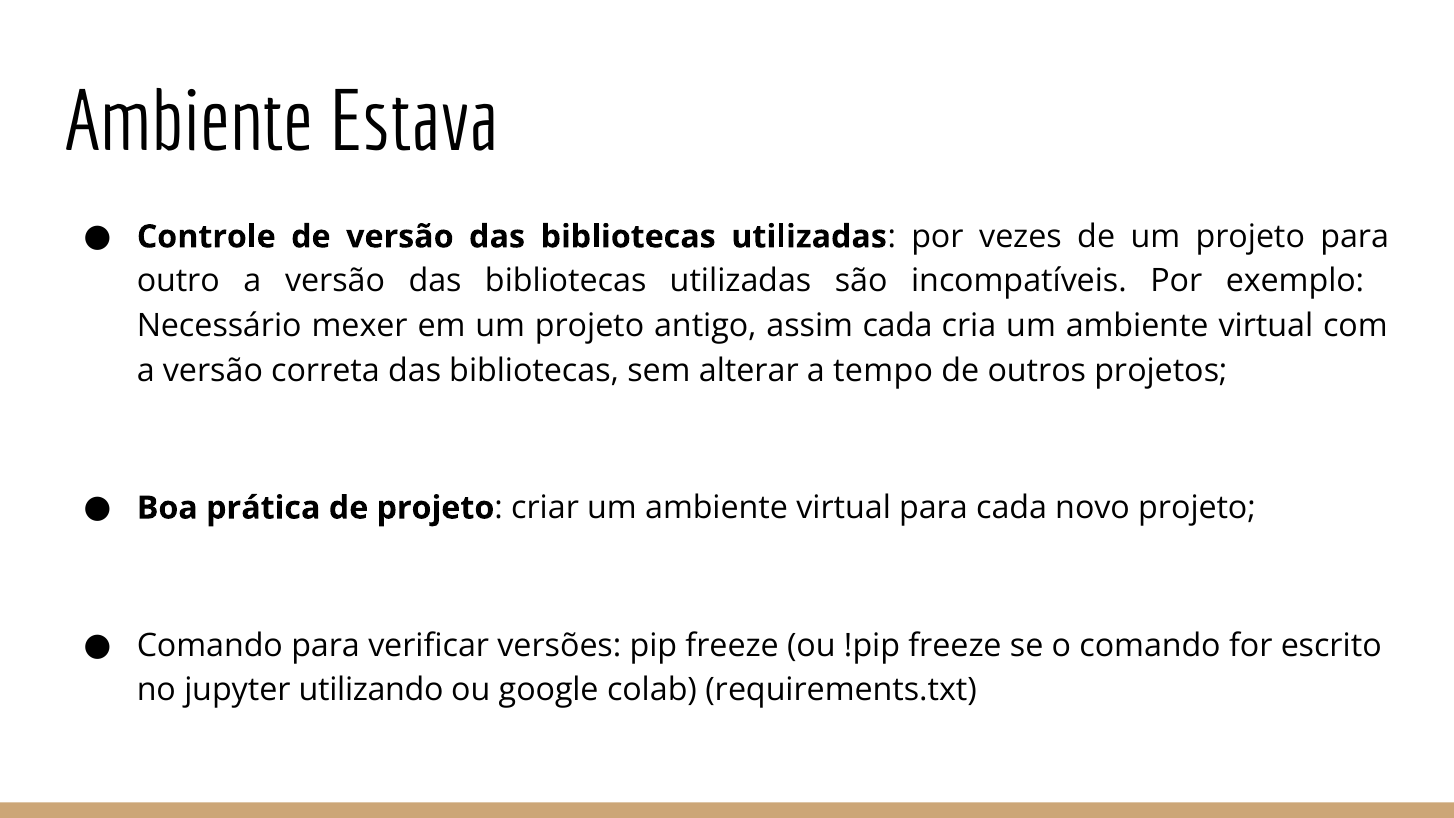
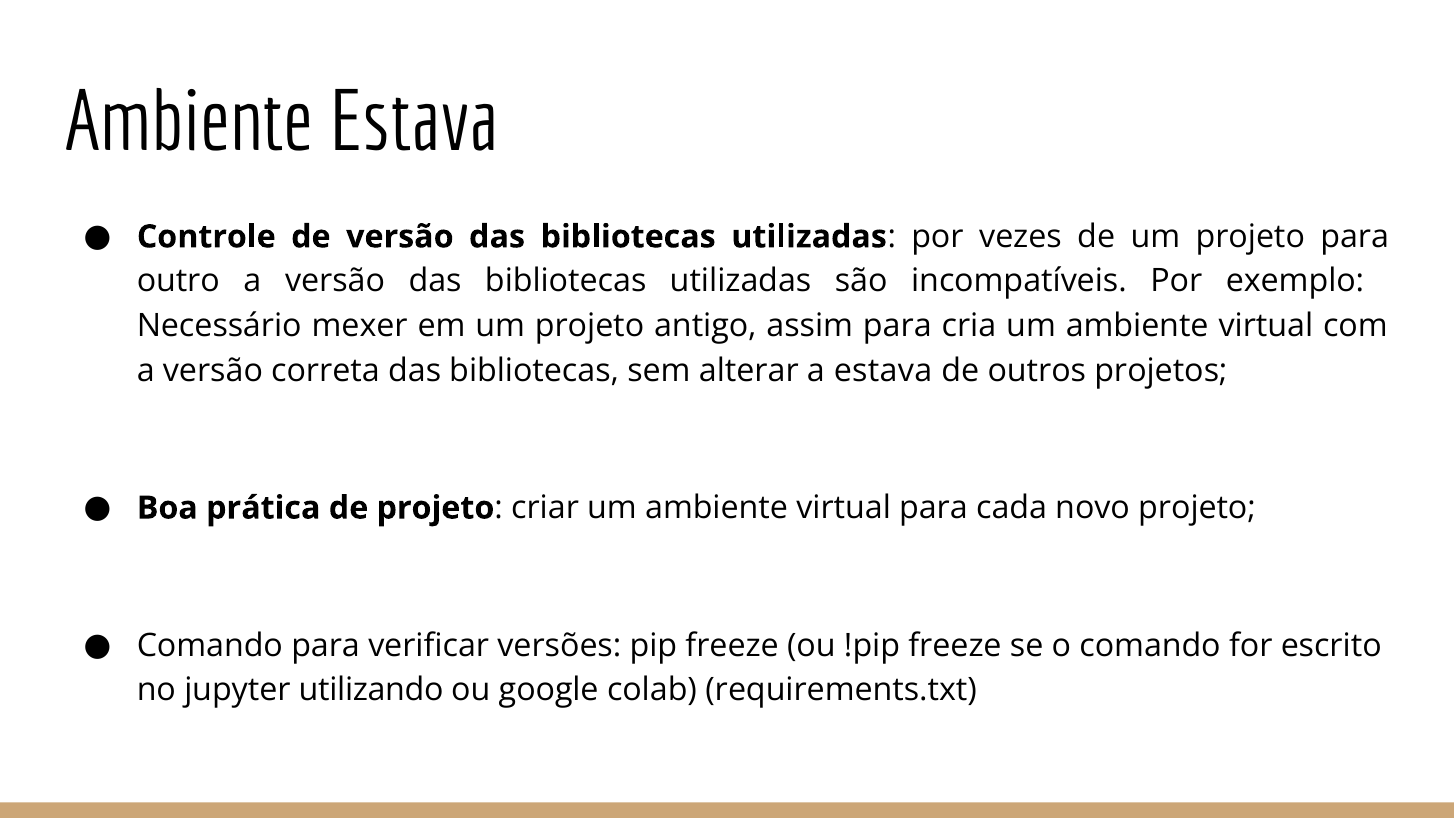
assim cada: cada -> para
a tempo: tempo -> estava
